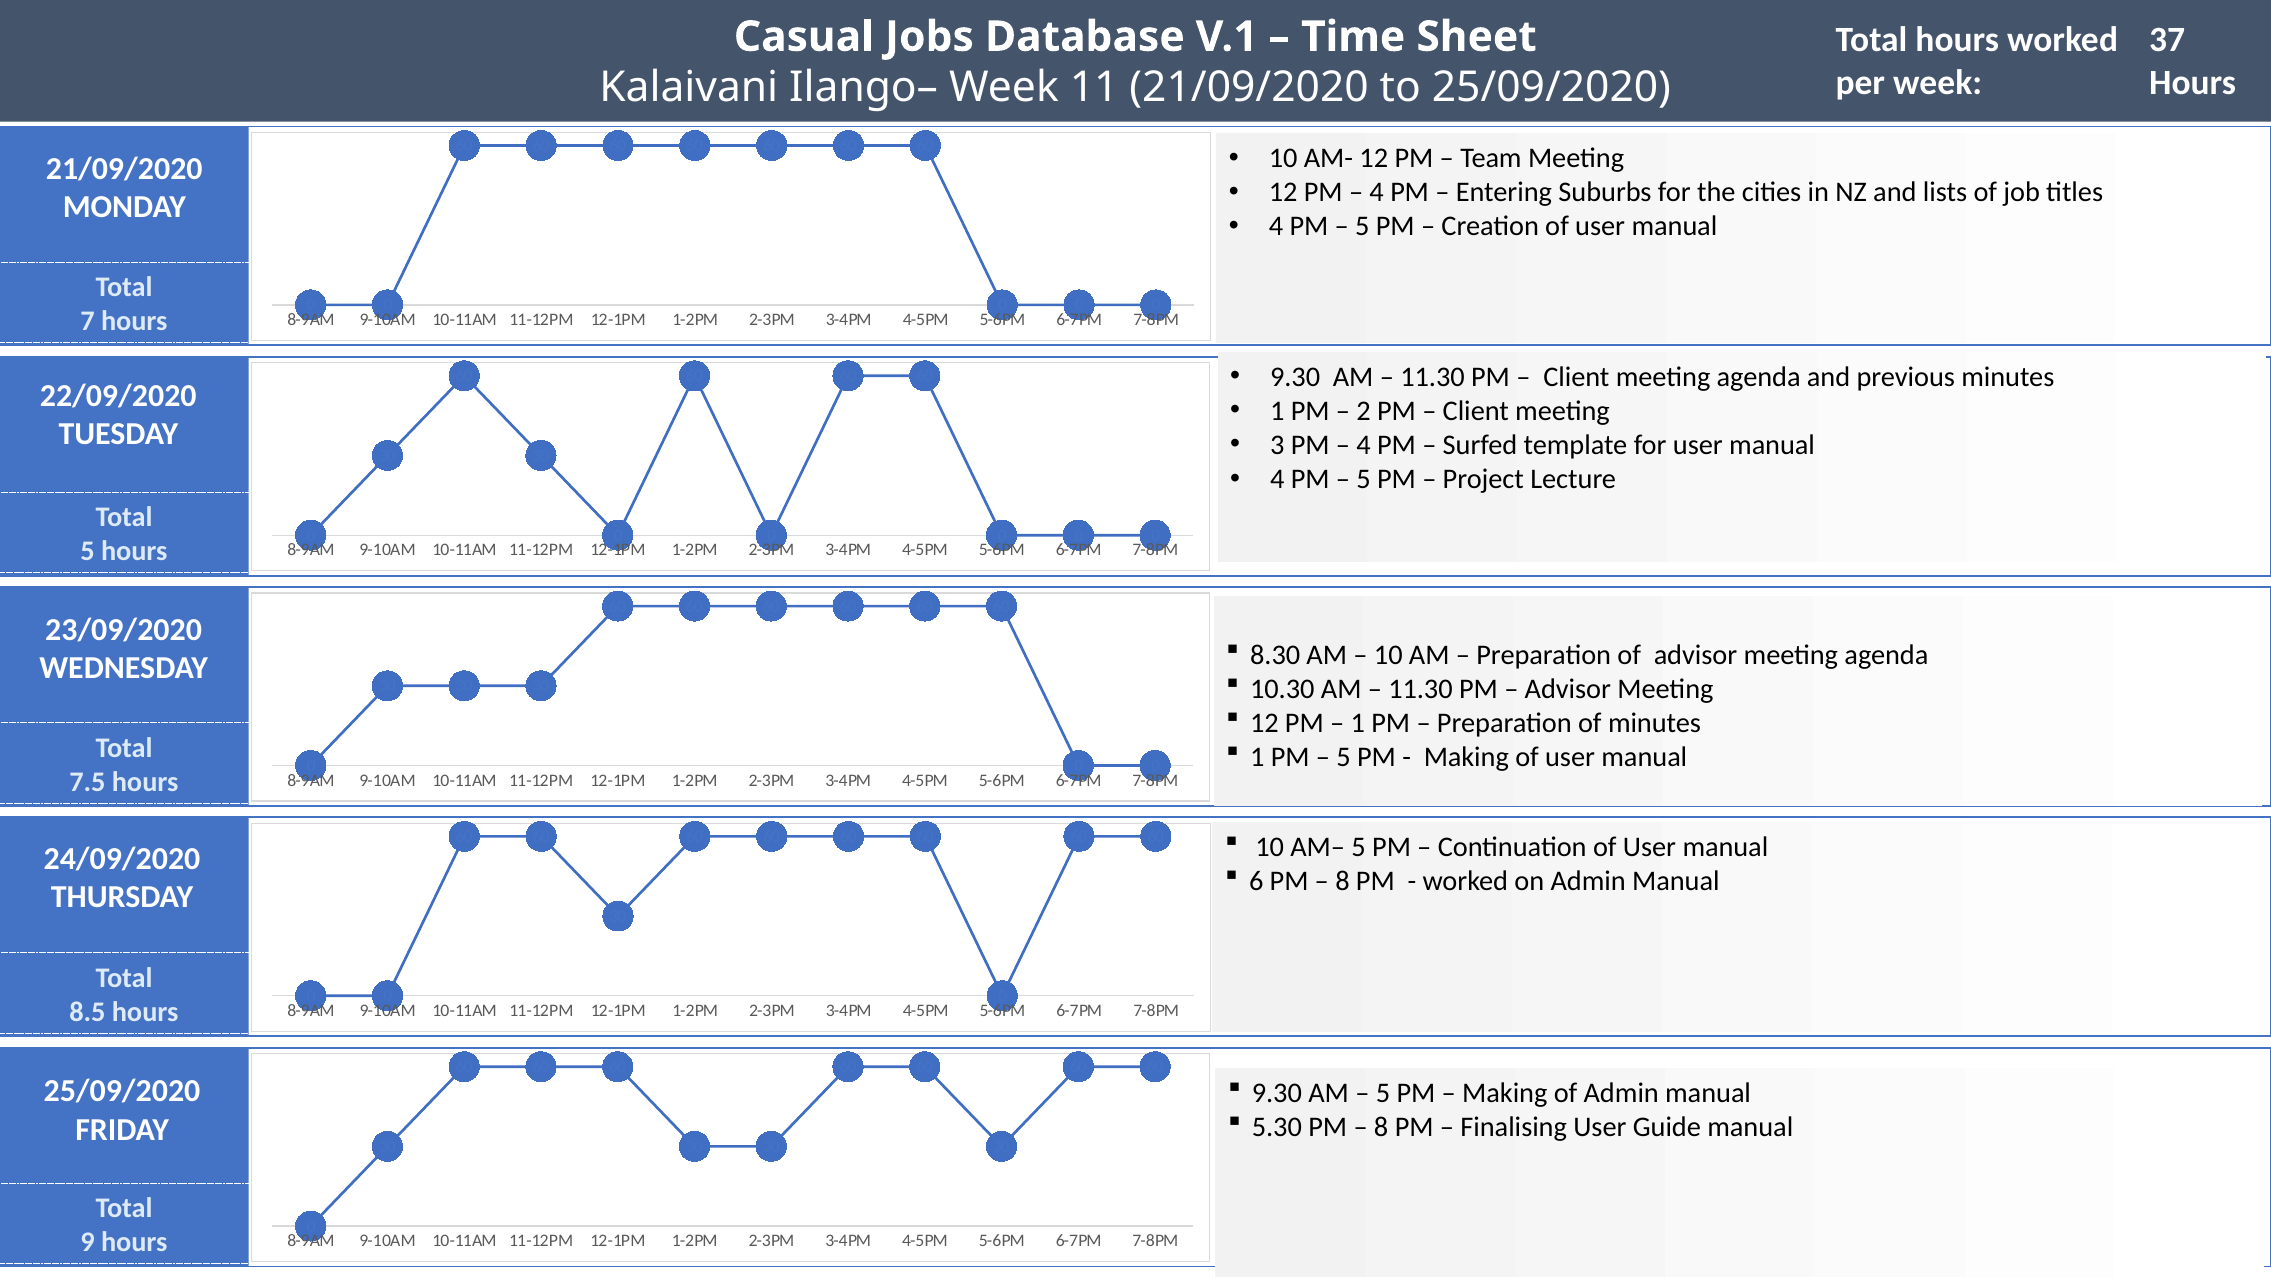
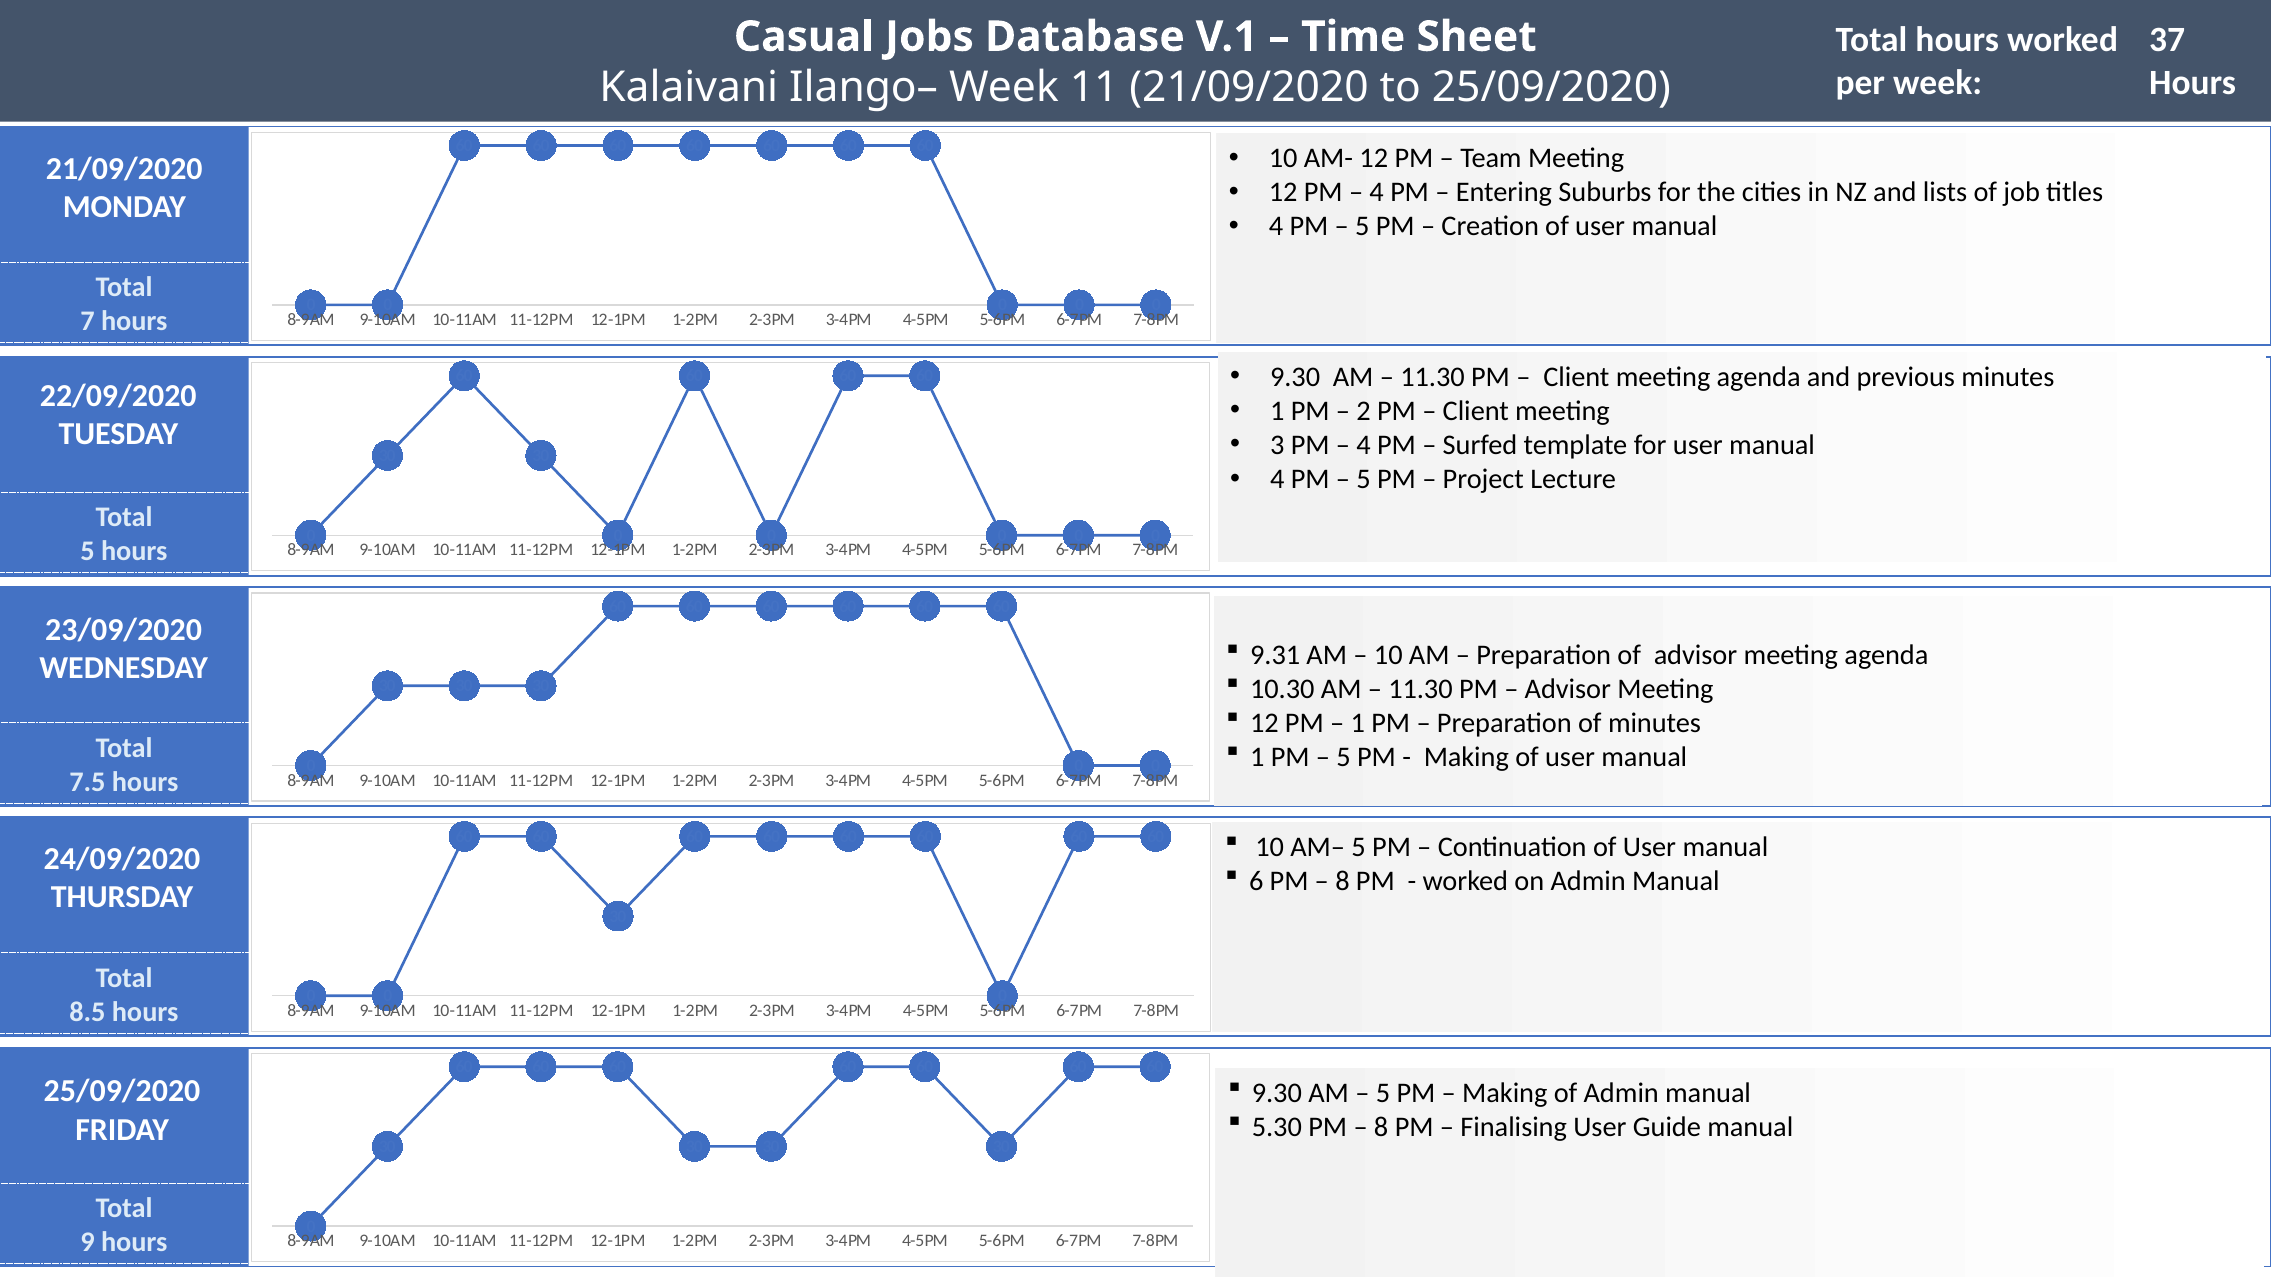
8.30: 8.30 -> 9.31
